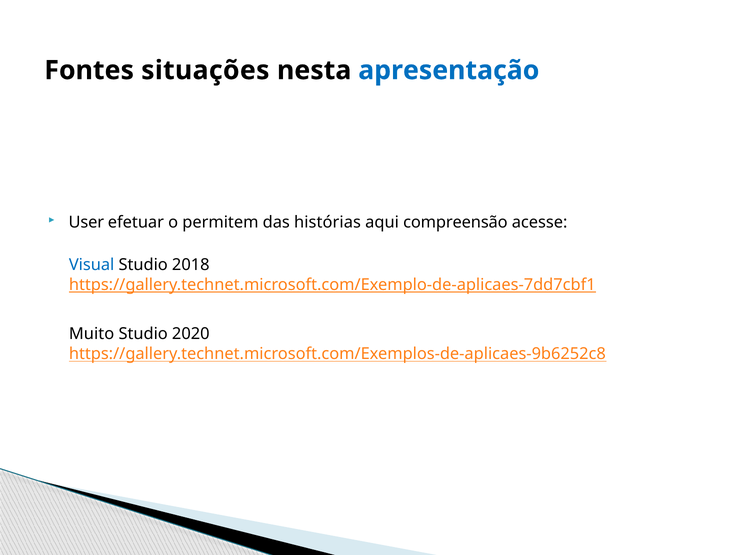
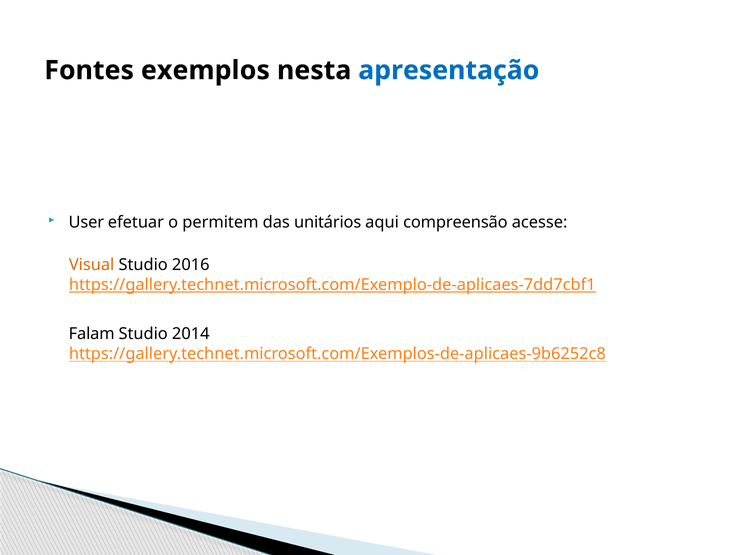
situações: situações -> exemplos
histórias: histórias -> unitários
Visual colour: blue -> orange
2018: 2018 -> 2016
Muito: Muito -> Falam
2020: 2020 -> 2014
